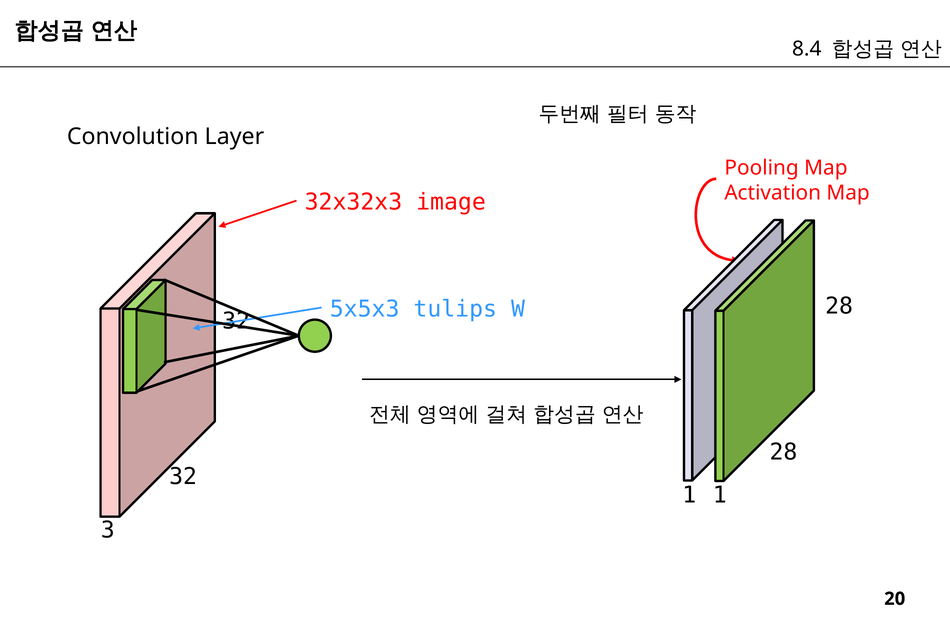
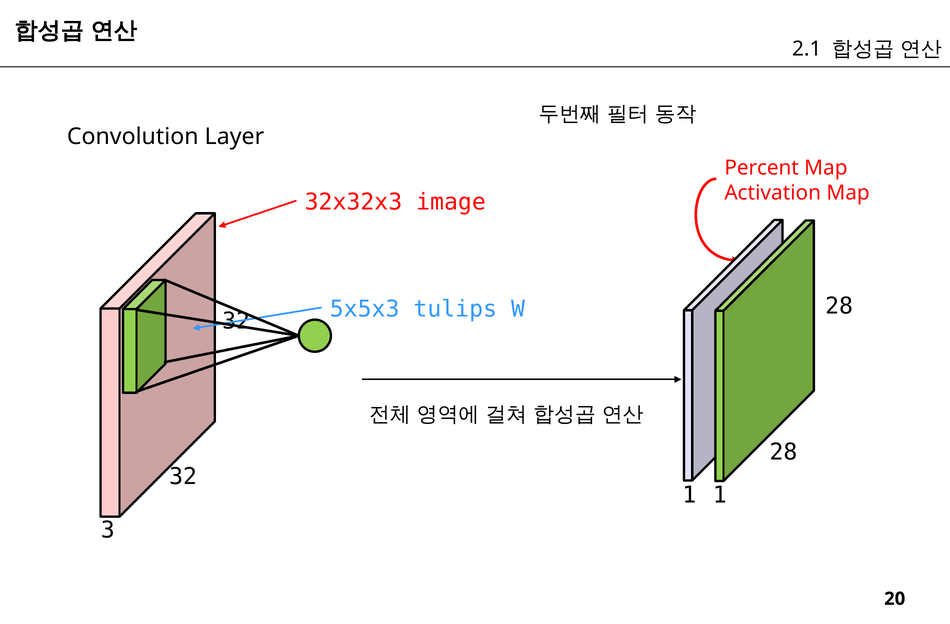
8.4: 8.4 -> 2.1
Pooling: Pooling -> Percent
